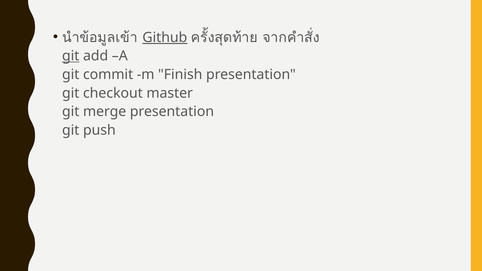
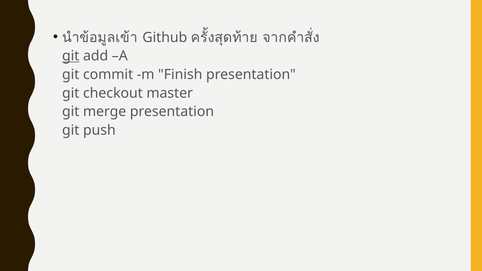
Github underline: present -> none
